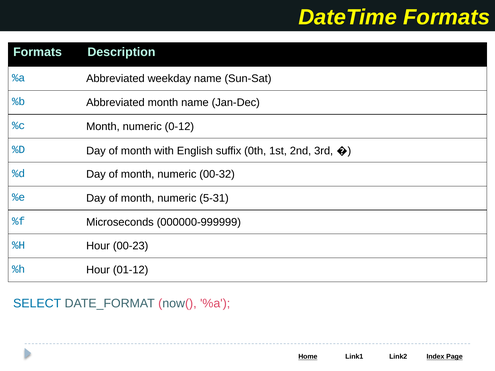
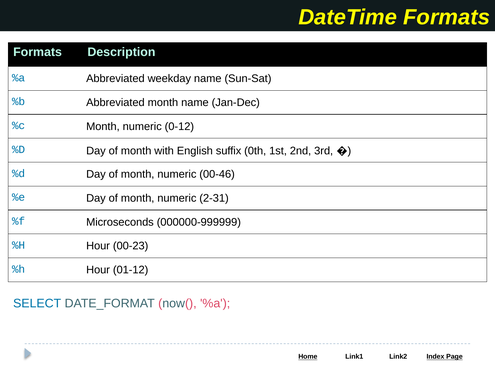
00-32: 00-32 -> 00-46
5-31: 5-31 -> 2-31
